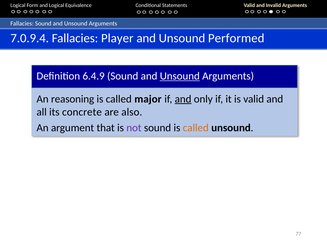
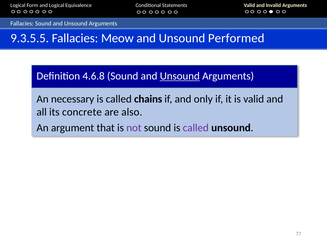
7.0.9.4: 7.0.9.4 -> 9.3.5.5
Player: Player -> Meow
6.4.9: 6.4.9 -> 4.6.8
reasoning: reasoning -> necessary
major: major -> chains
and at (183, 99) underline: present -> none
called at (196, 128) colour: orange -> purple
